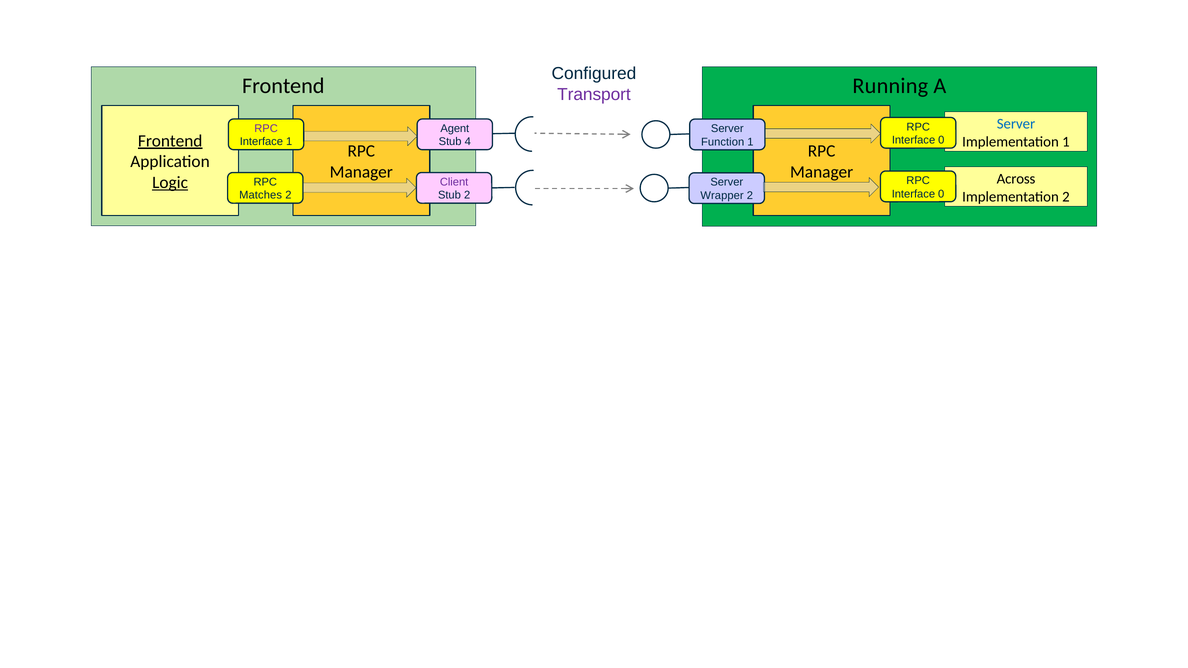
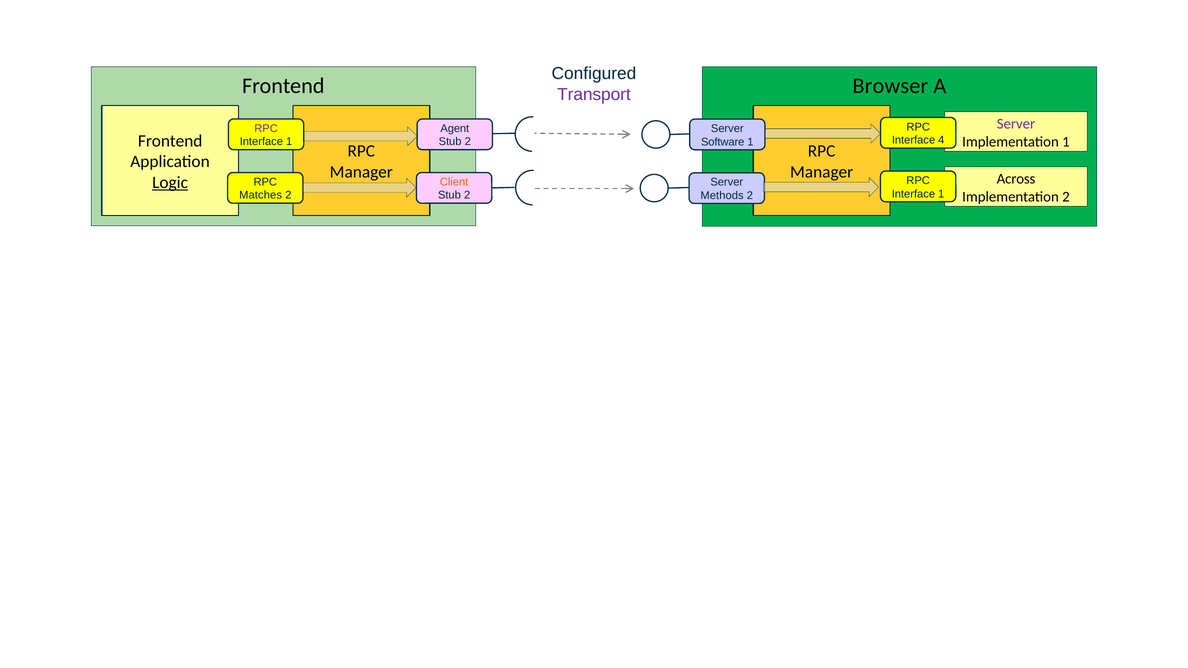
Running: Running -> Browser
Server at (1016, 124) colour: blue -> purple
Frontend at (170, 141) underline: present -> none
0 at (941, 140): 0 -> 4
4 at (468, 142): 4 -> 2
Function: Function -> Software
Client colour: purple -> orange
0 at (941, 194): 0 -> 1
Wrapper: Wrapper -> Methods
